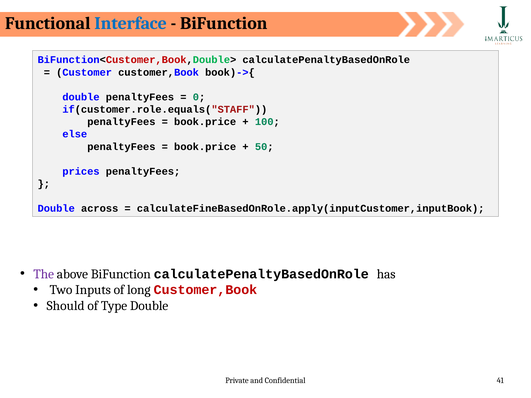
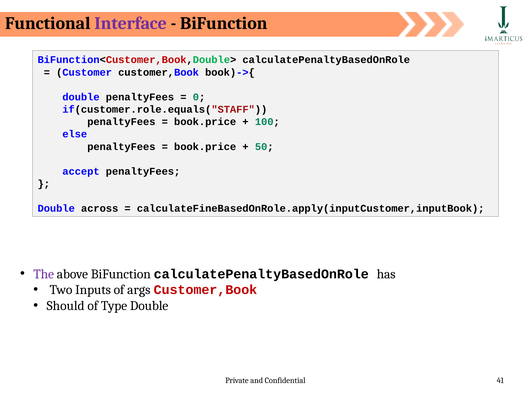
Interface colour: blue -> purple
prices: prices -> accept
long: long -> args
